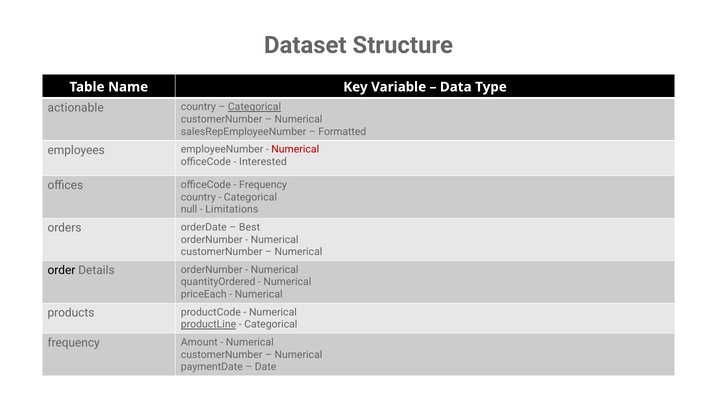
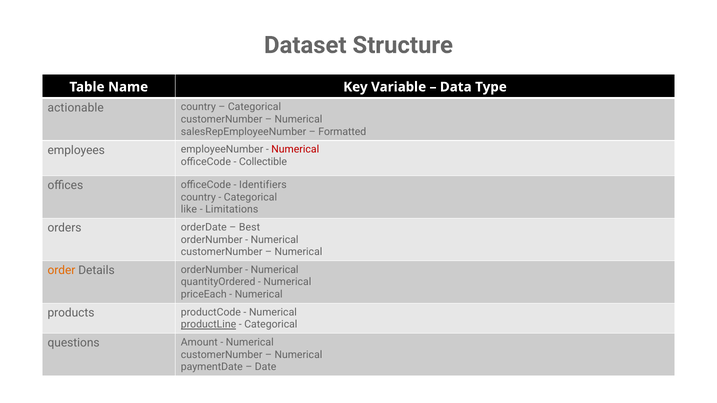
Categorical at (254, 107) underline: present -> none
Interested: Interested -> Collectible
Frequency at (263, 185): Frequency -> Identifiers
null: null -> like
order colour: black -> orange
frequency at (74, 343): frequency -> questions
